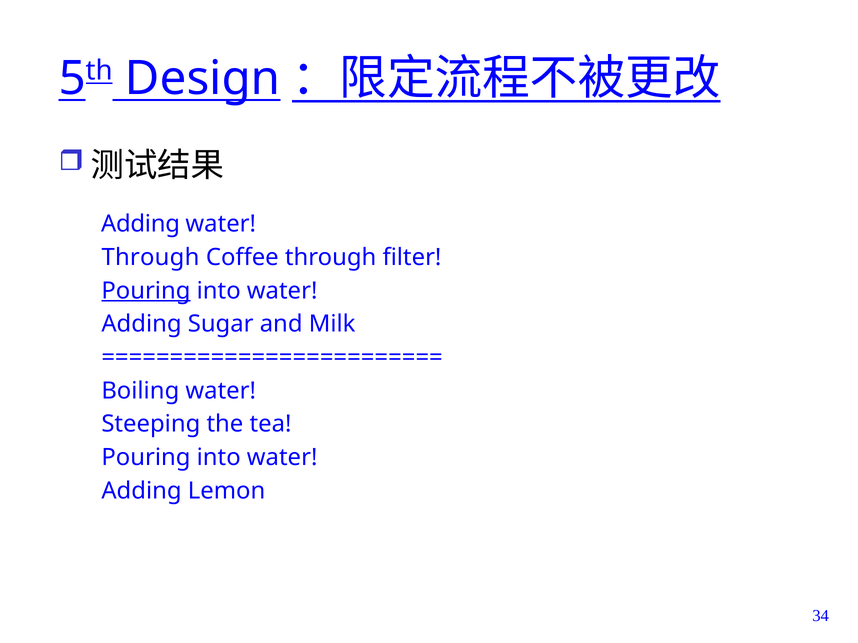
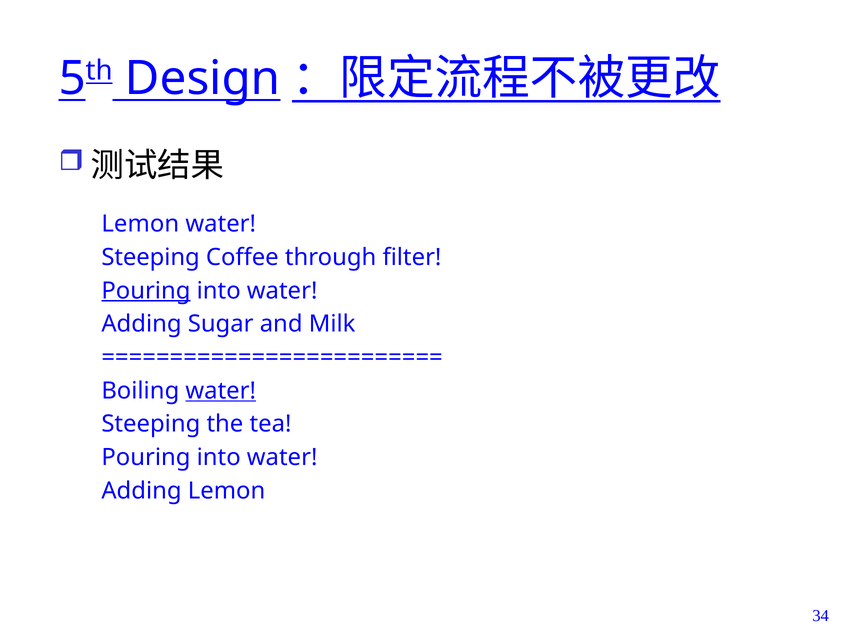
Adding at (140, 224): Adding -> Lemon
Through at (150, 258): Through -> Steeping
water at (221, 391) underline: none -> present
